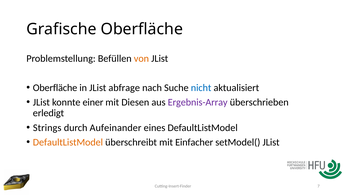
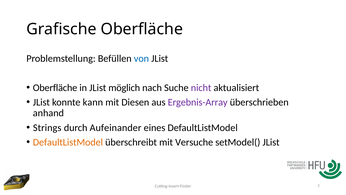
von colour: orange -> blue
abfrage: abfrage -> möglich
nicht colour: blue -> purple
einer: einer -> kann
erledigt: erledigt -> anhand
Einfacher: Einfacher -> Versuche
